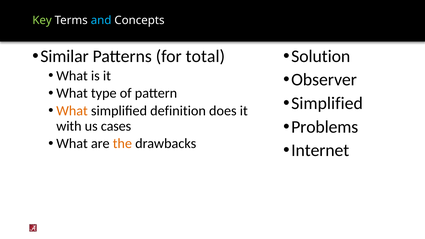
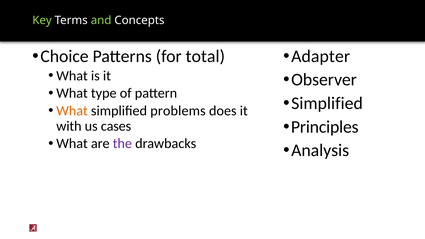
and colour: light blue -> light green
Similar: Similar -> Choice
Solution: Solution -> Adapter
definition: definition -> problems
Problems: Problems -> Principles
the colour: orange -> purple
Internet: Internet -> Analysis
